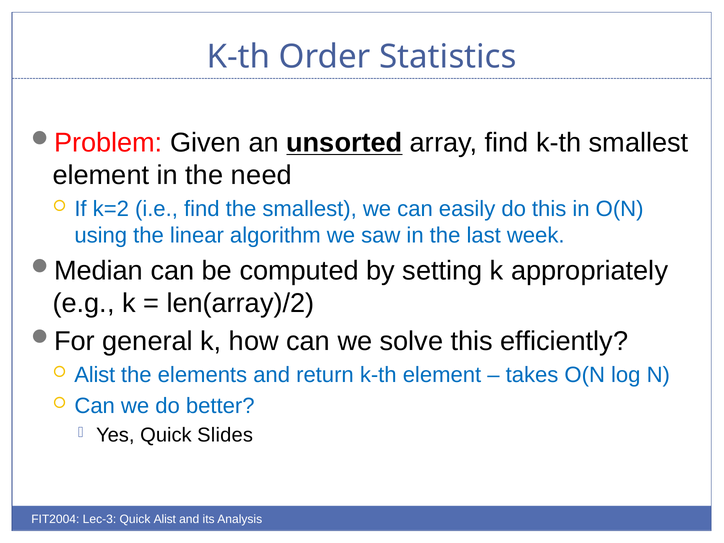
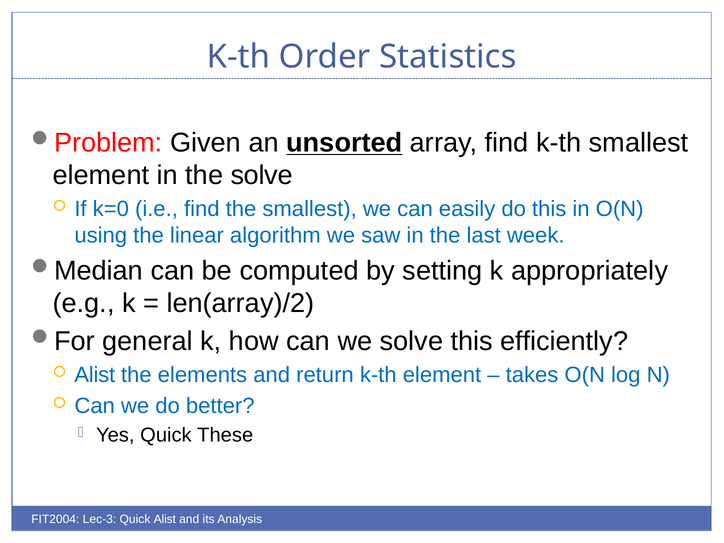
the need: need -> solve
k=2: k=2 -> k=0
Slides: Slides -> These
